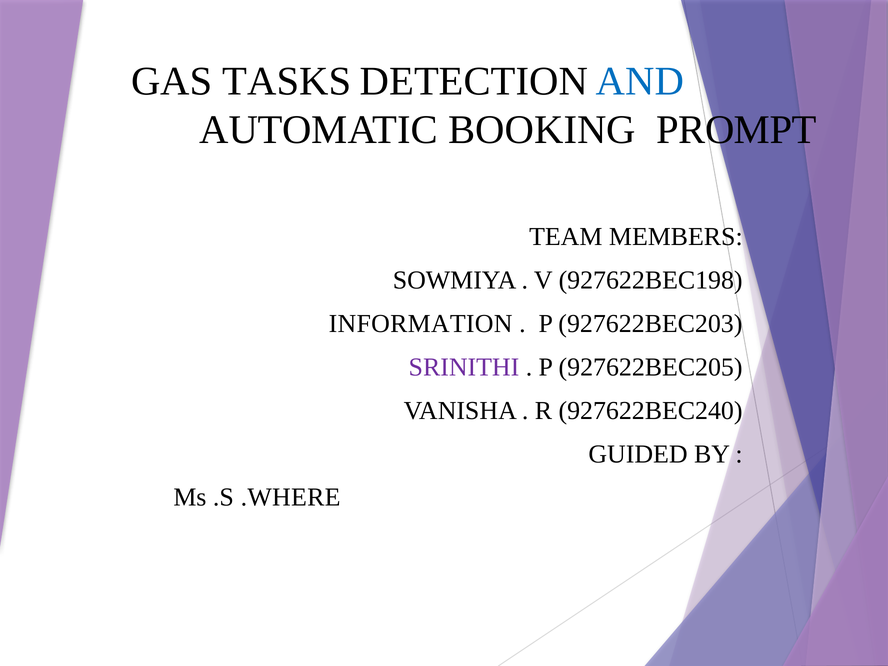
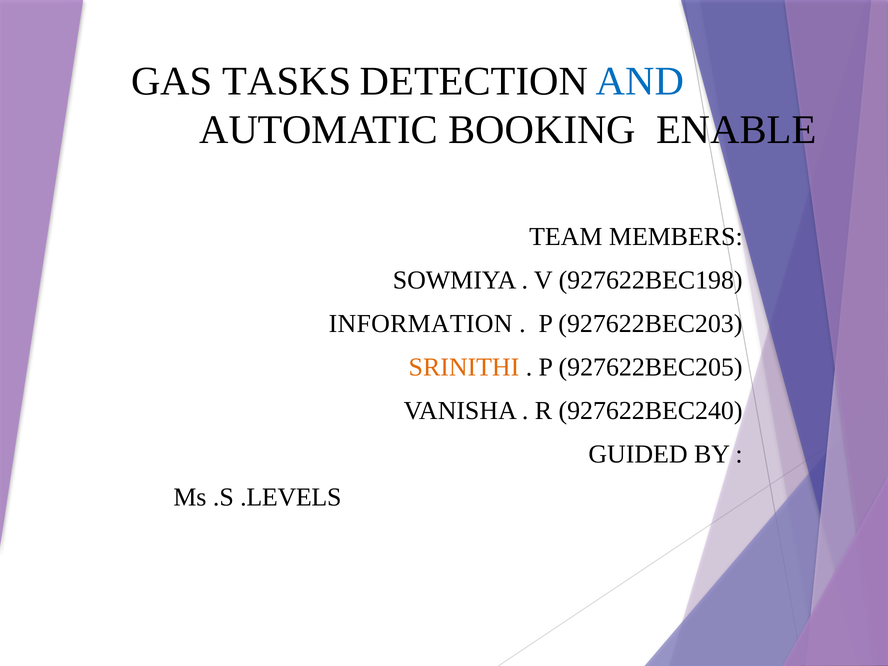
PROMPT: PROMPT -> ENABLE
SRINITHI colour: purple -> orange
.WHERE: .WHERE -> .LEVELS
